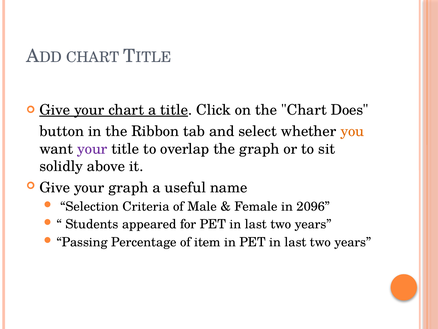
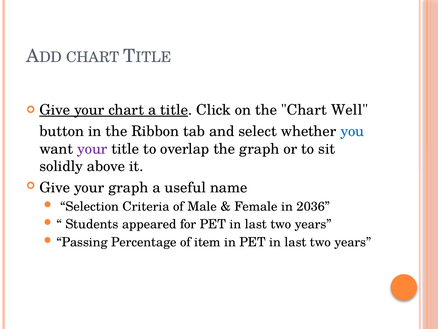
Does: Does -> Well
you colour: orange -> blue
2096: 2096 -> 2036
